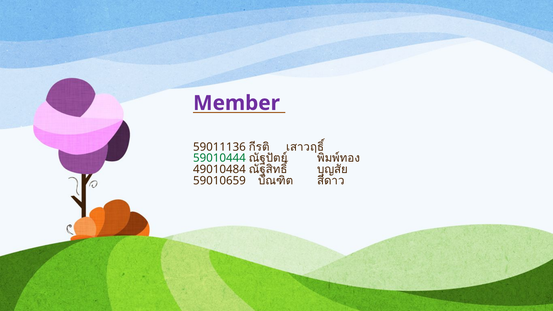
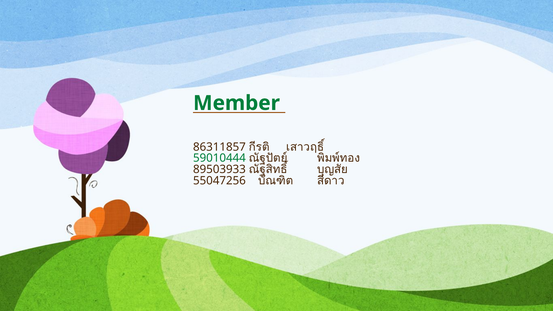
Member colour: purple -> green
59011136: 59011136 -> 86311857
49010484: 49010484 -> 89503933
59010659: 59010659 -> 55047256
